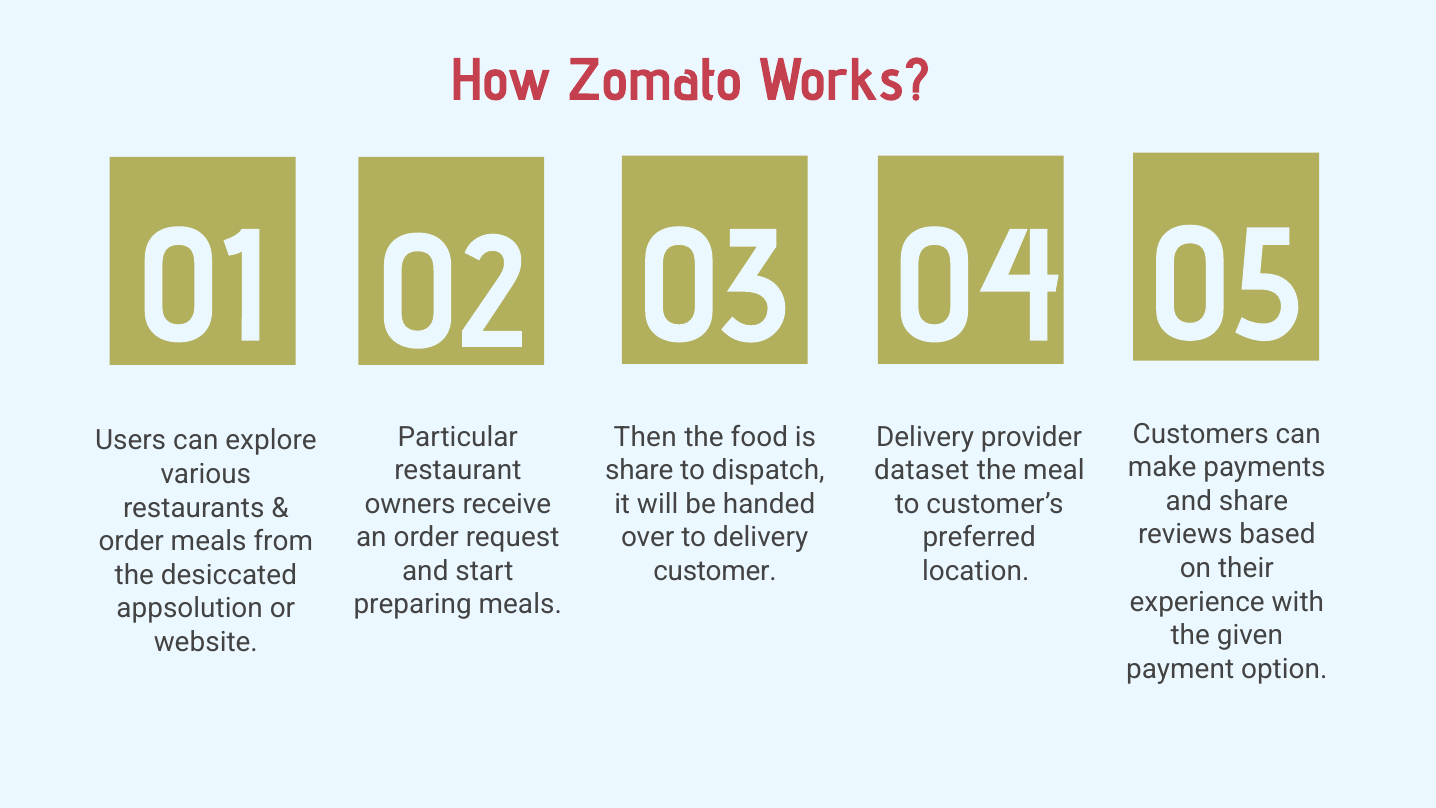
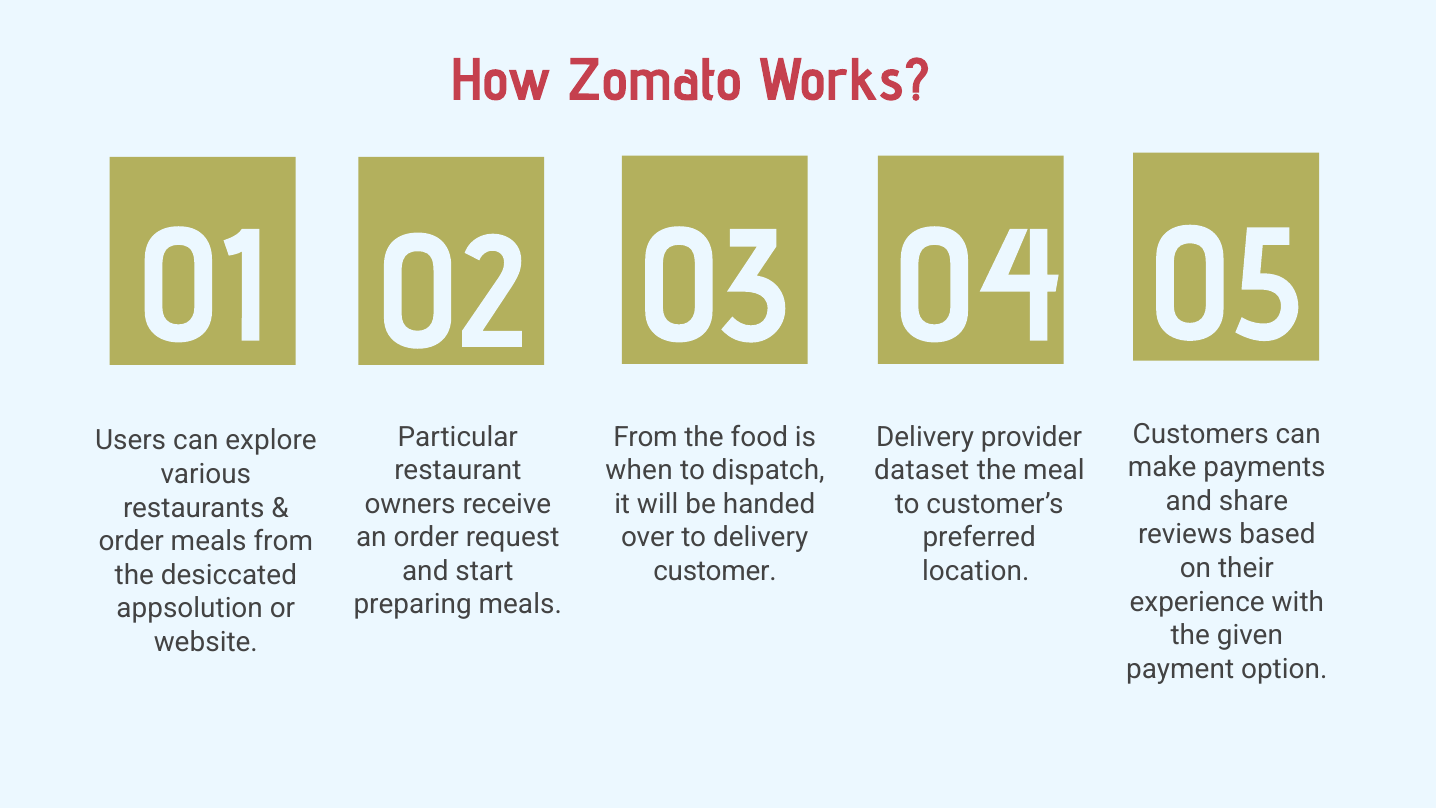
Then at (645, 437): Then -> From
share at (639, 470): share -> when
